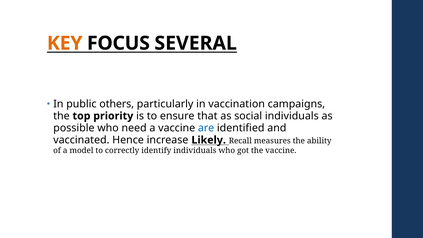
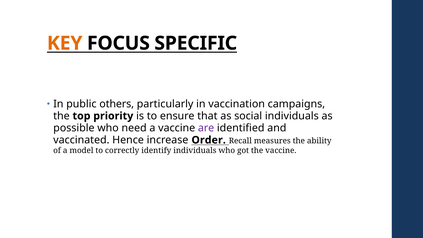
SEVERAL: SEVERAL -> SPECIFIC
are colour: blue -> purple
Likely: Likely -> Order
